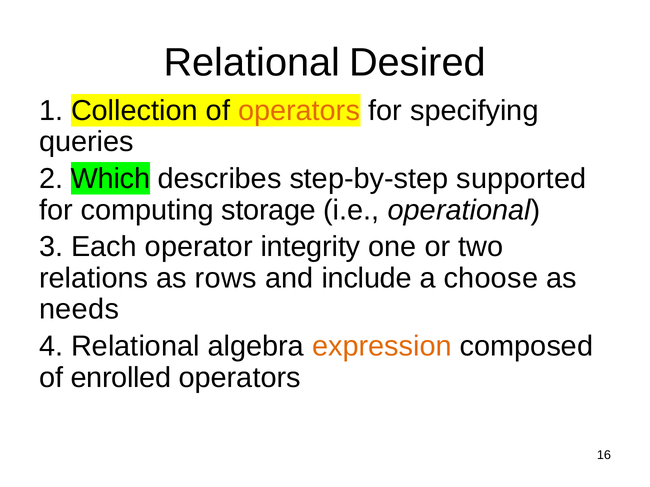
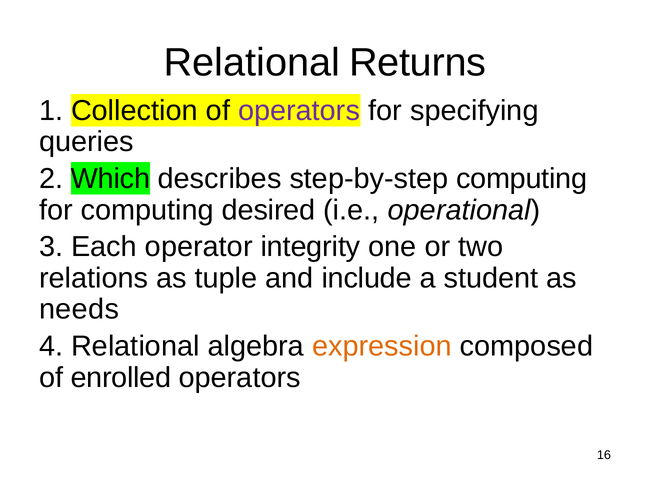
Desired: Desired -> Returns
operators at (299, 111) colour: orange -> purple
step-by-step supported: supported -> computing
storage: storage -> desired
rows: rows -> tuple
choose: choose -> student
